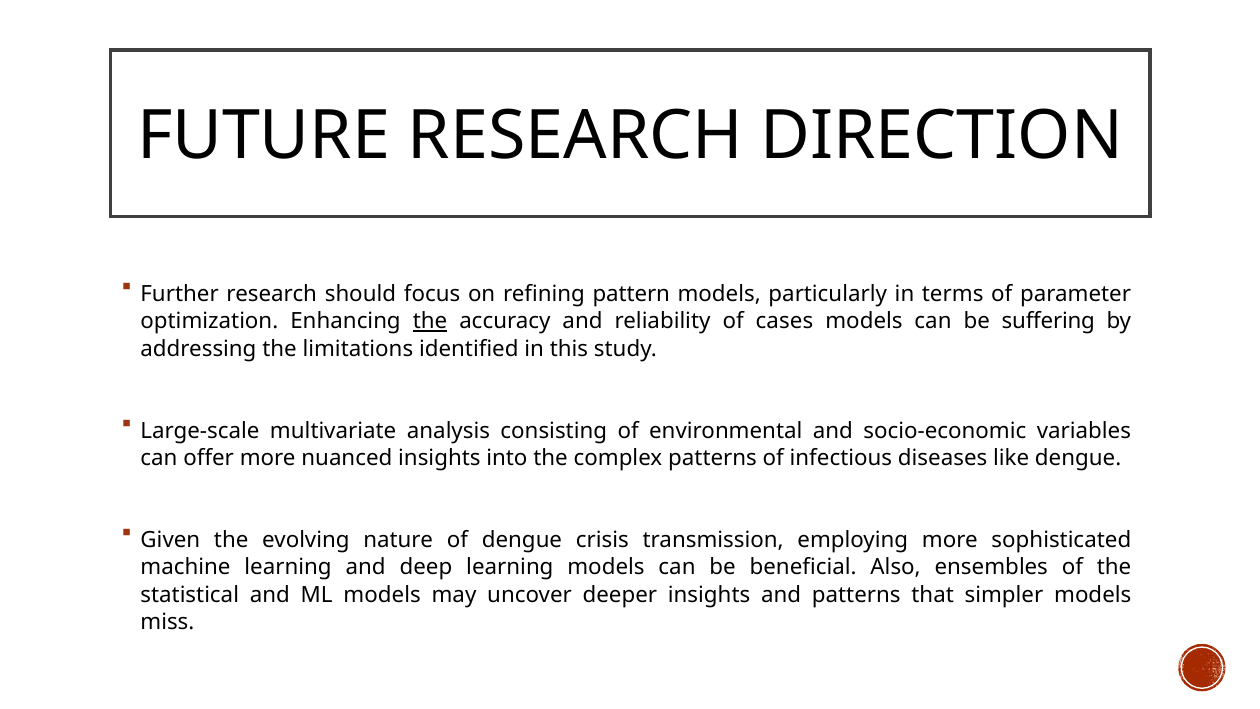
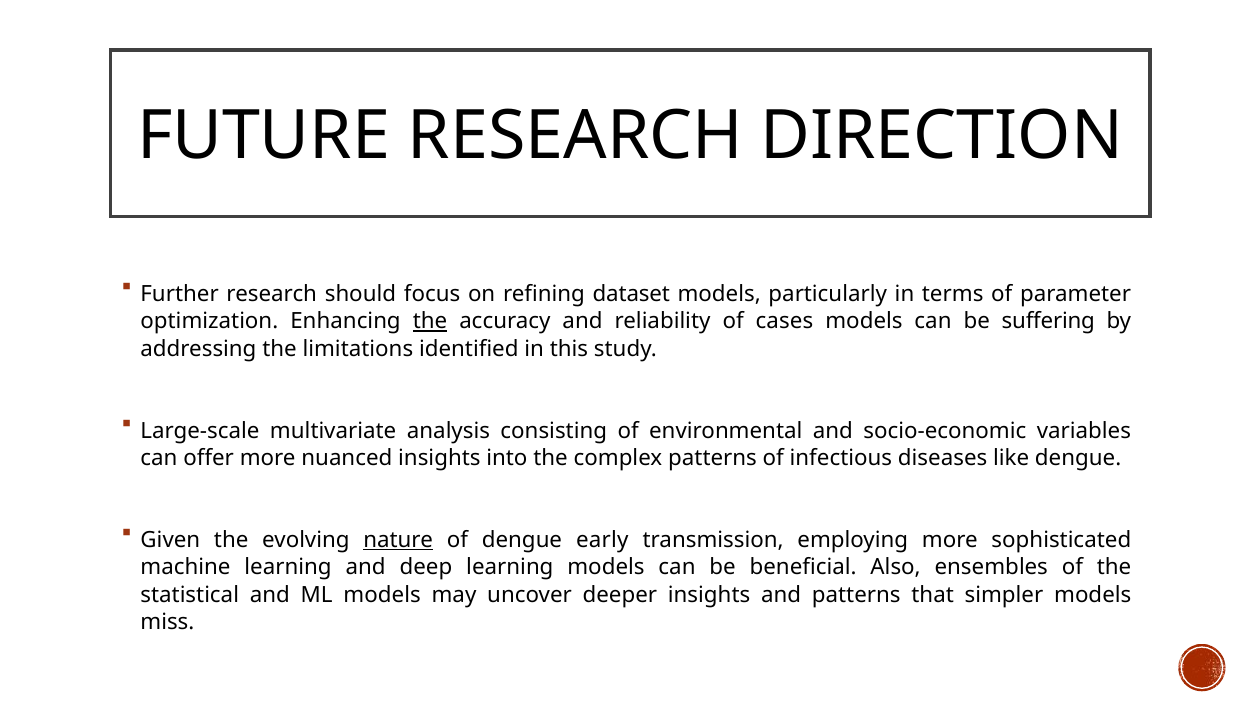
pattern: pattern -> dataset
nature underline: none -> present
crisis: crisis -> early
